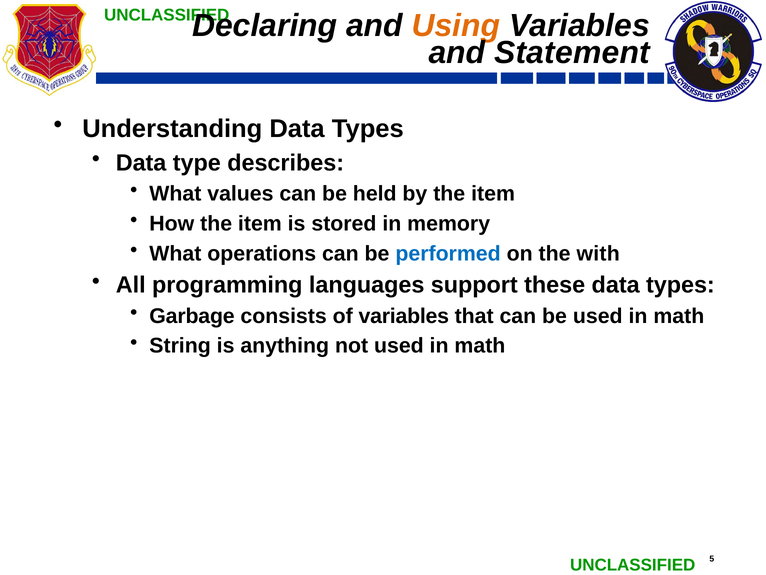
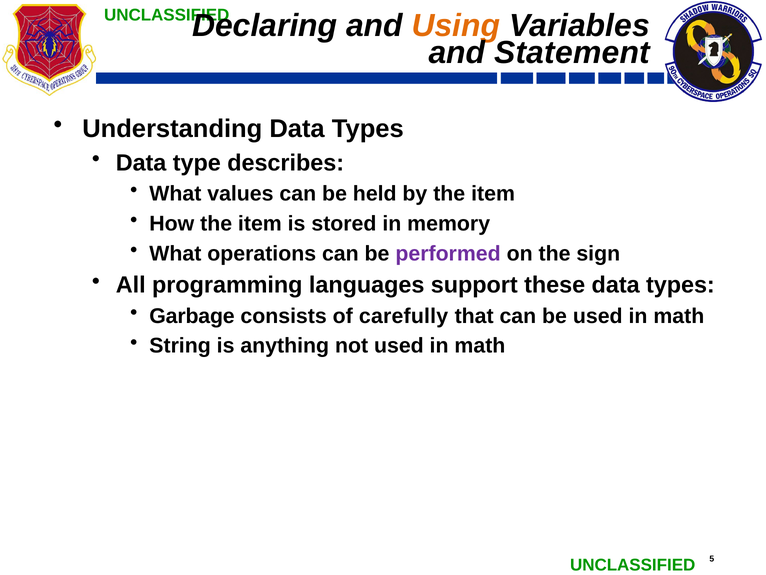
performed colour: blue -> purple
with: with -> sign
of variables: variables -> carefully
